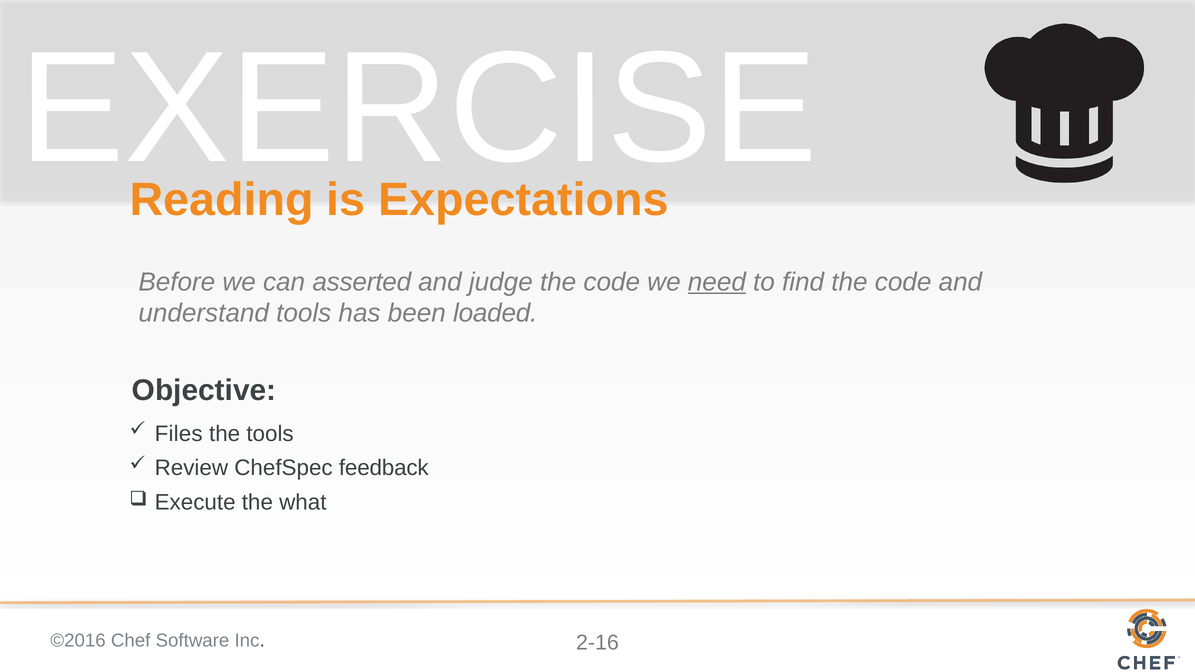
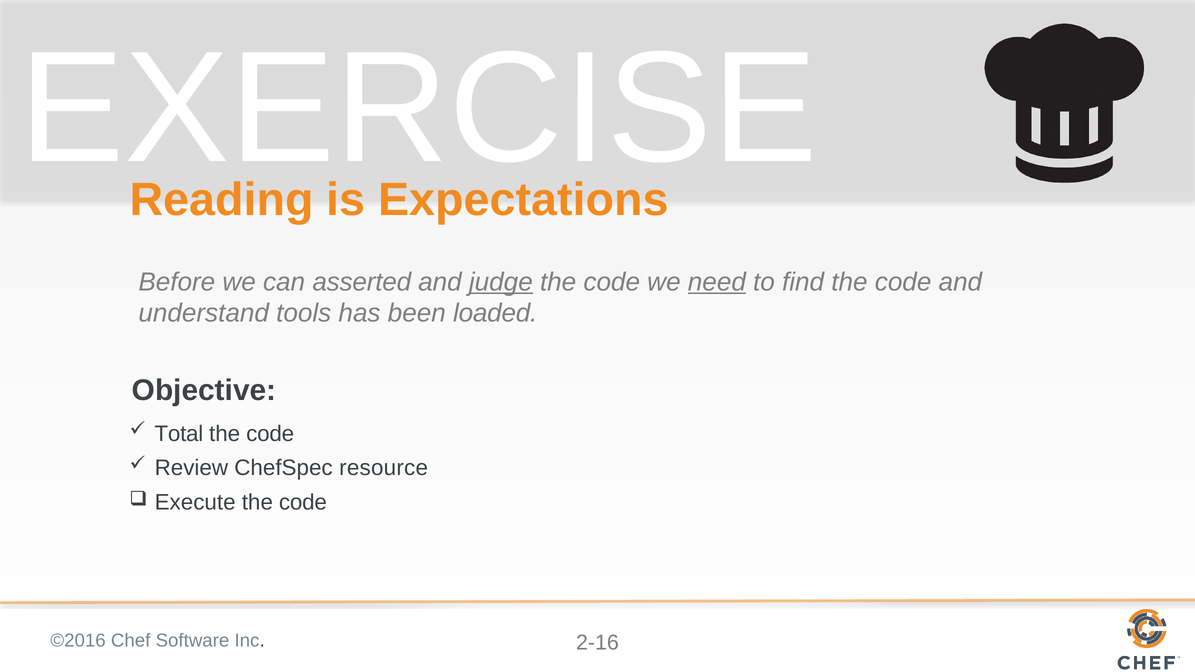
judge underline: none -> present
Files: Files -> Total
tools at (270, 434): tools -> code
feedback: feedback -> resource
Execute the what: what -> code
